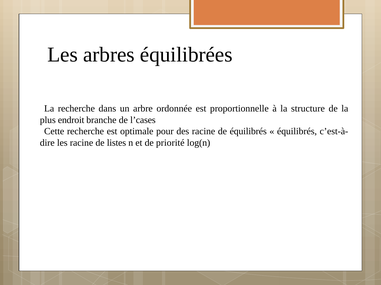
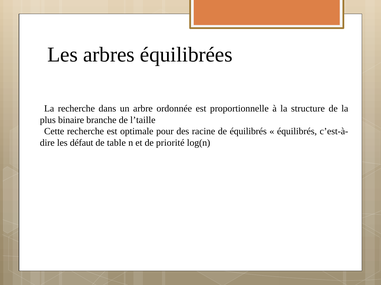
endroit: endroit -> binaire
l’cases: l’cases -> l’taille
les racine: racine -> défaut
listes: listes -> table
